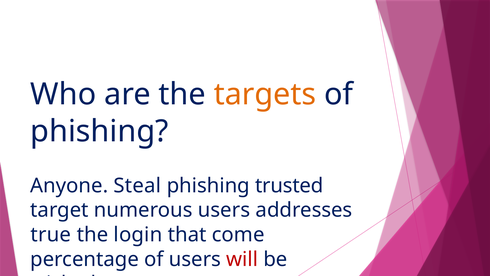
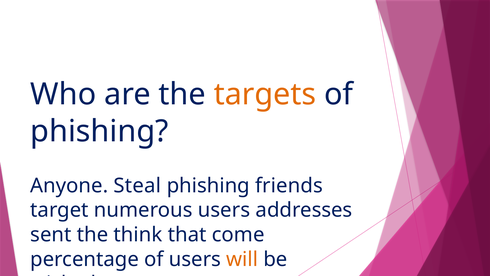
trusted: trusted -> friends
true: true -> sent
login: login -> think
will colour: red -> orange
